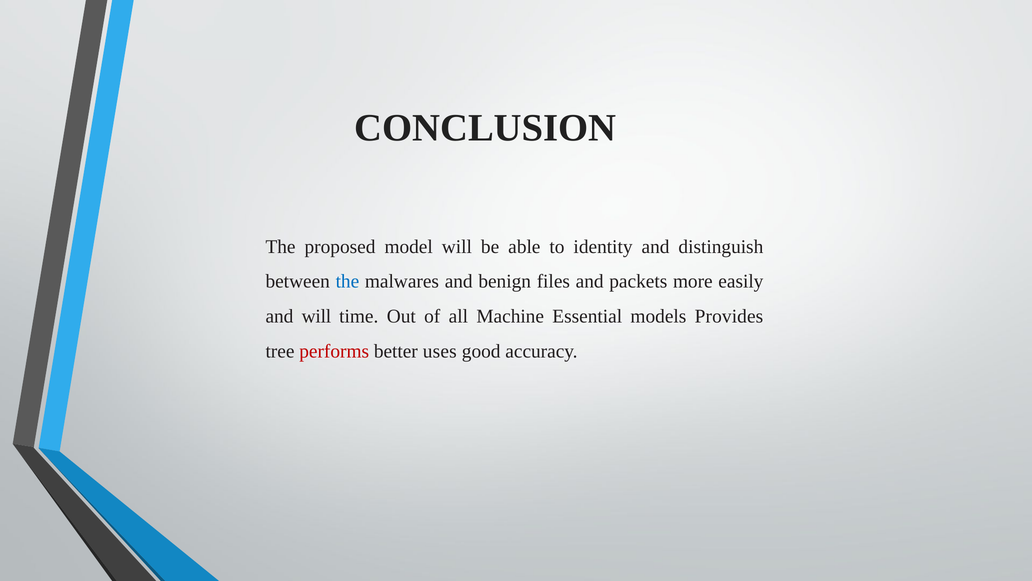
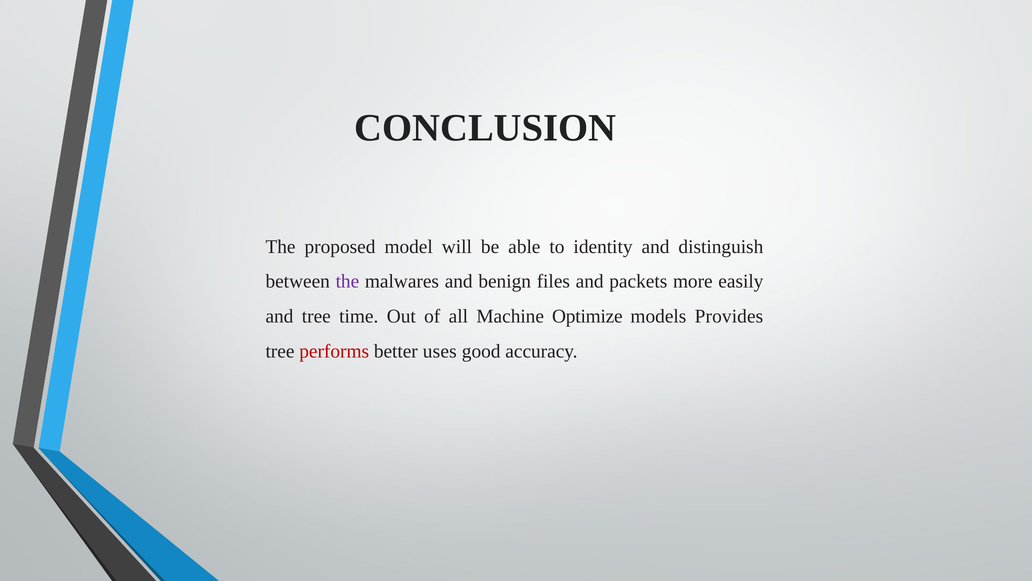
the at (347, 281) colour: blue -> purple
and will: will -> tree
Essential: Essential -> Optimize
